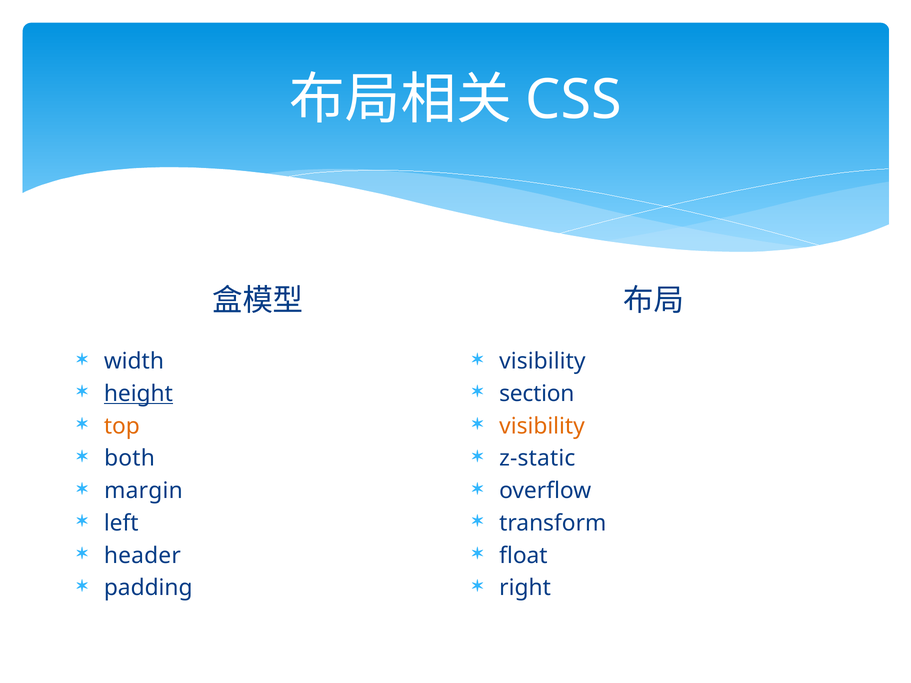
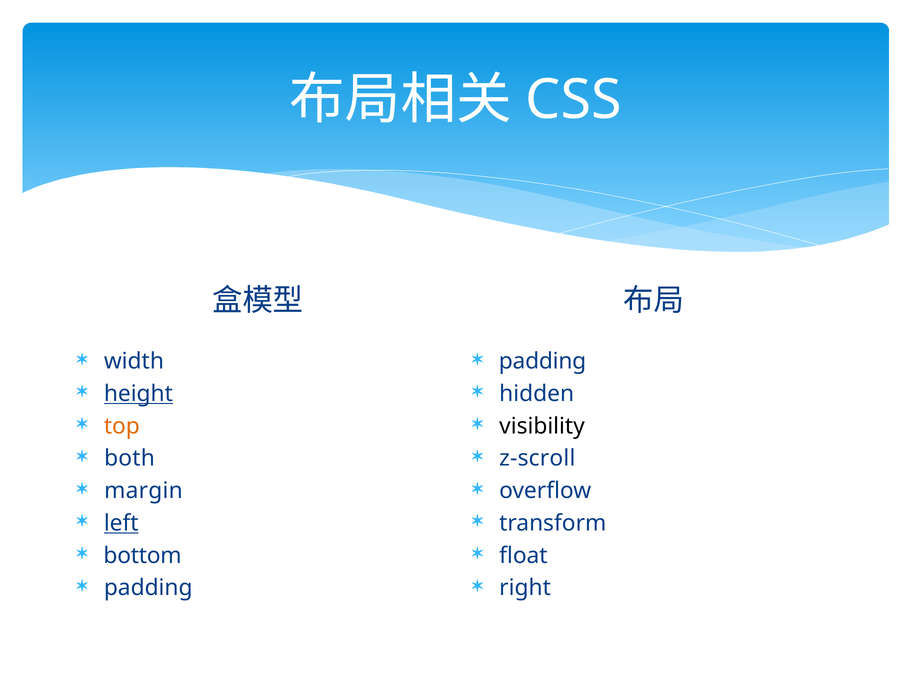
visibility at (542, 361): visibility -> padding
section: section -> hidden
visibility at (542, 426) colour: orange -> black
z-static: z-static -> z-scroll
left underline: none -> present
header: header -> bottom
